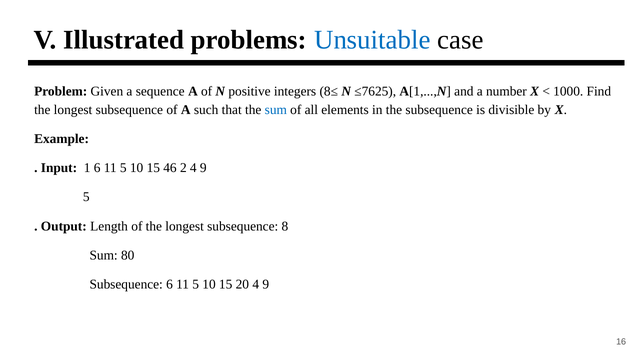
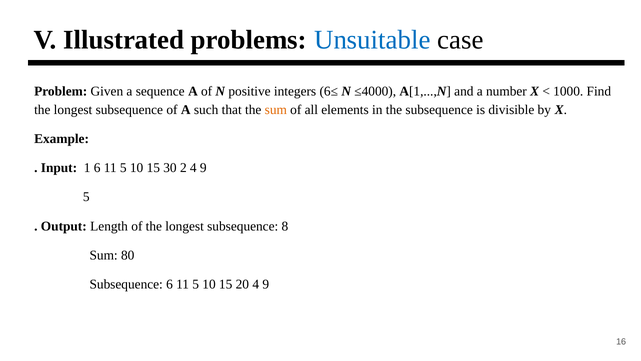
8≤: 8≤ -> 6≤
≤7625: ≤7625 -> ≤4000
sum at (276, 109) colour: blue -> orange
46: 46 -> 30
